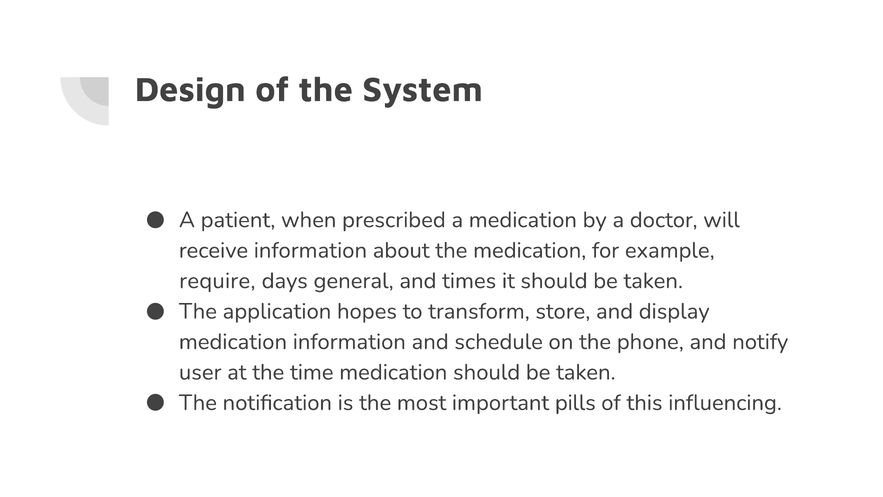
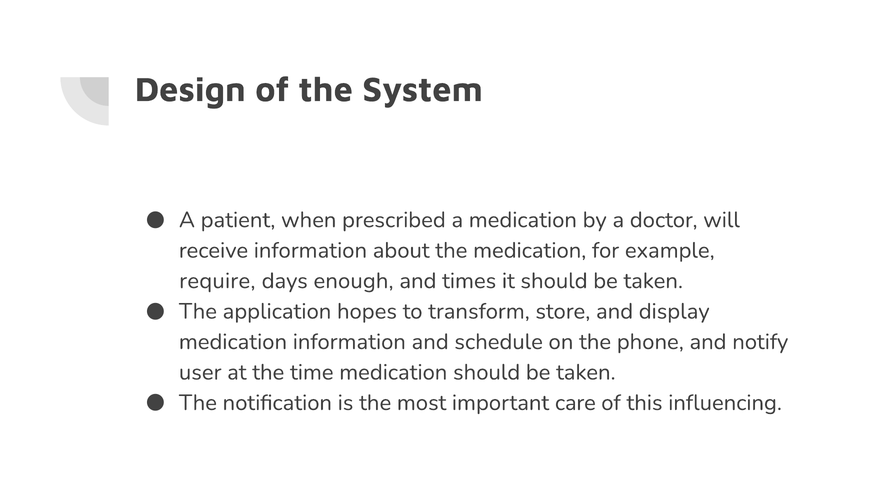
general: general -> enough
pills: pills -> care
